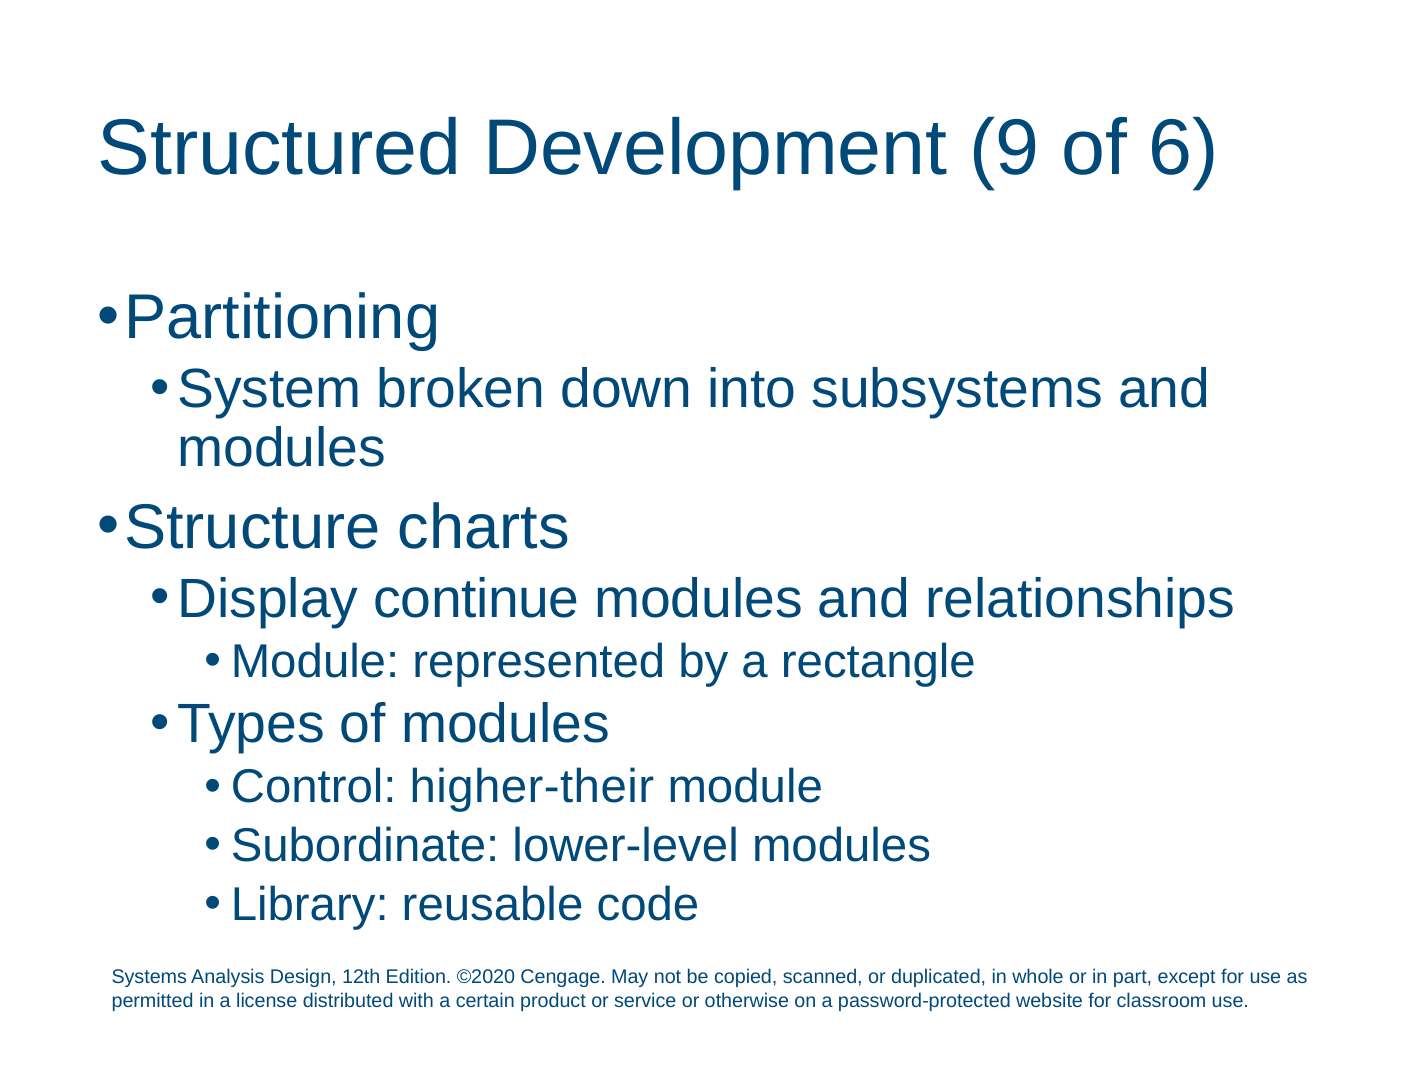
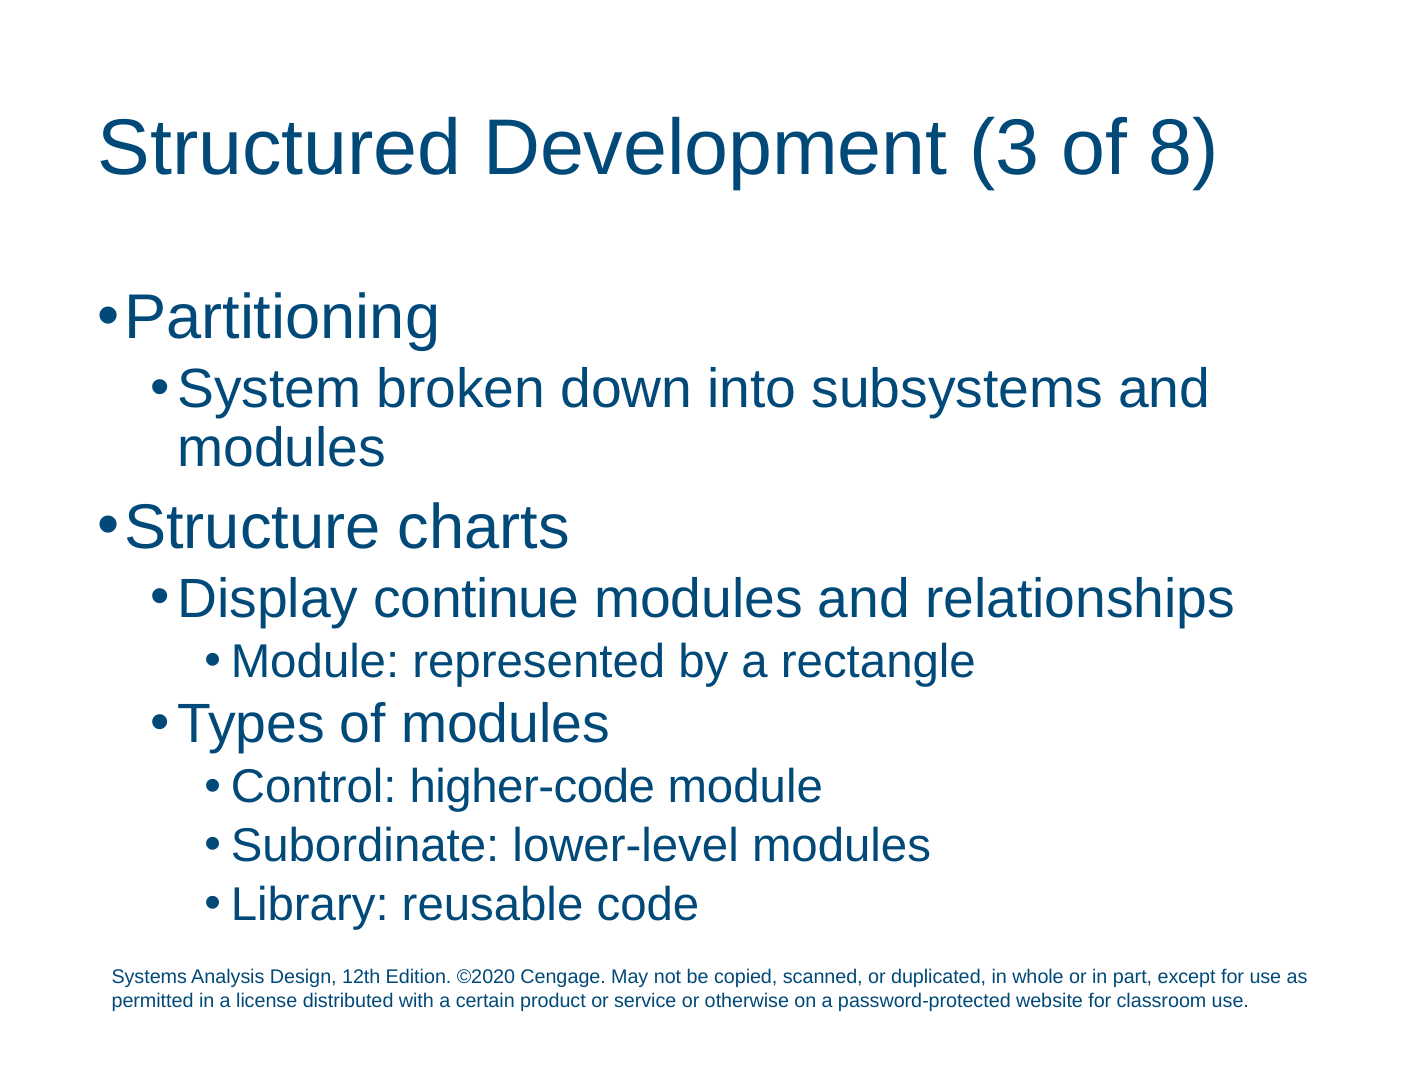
9: 9 -> 3
6: 6 -> 8
higher-their: higher-their -> higher-code
